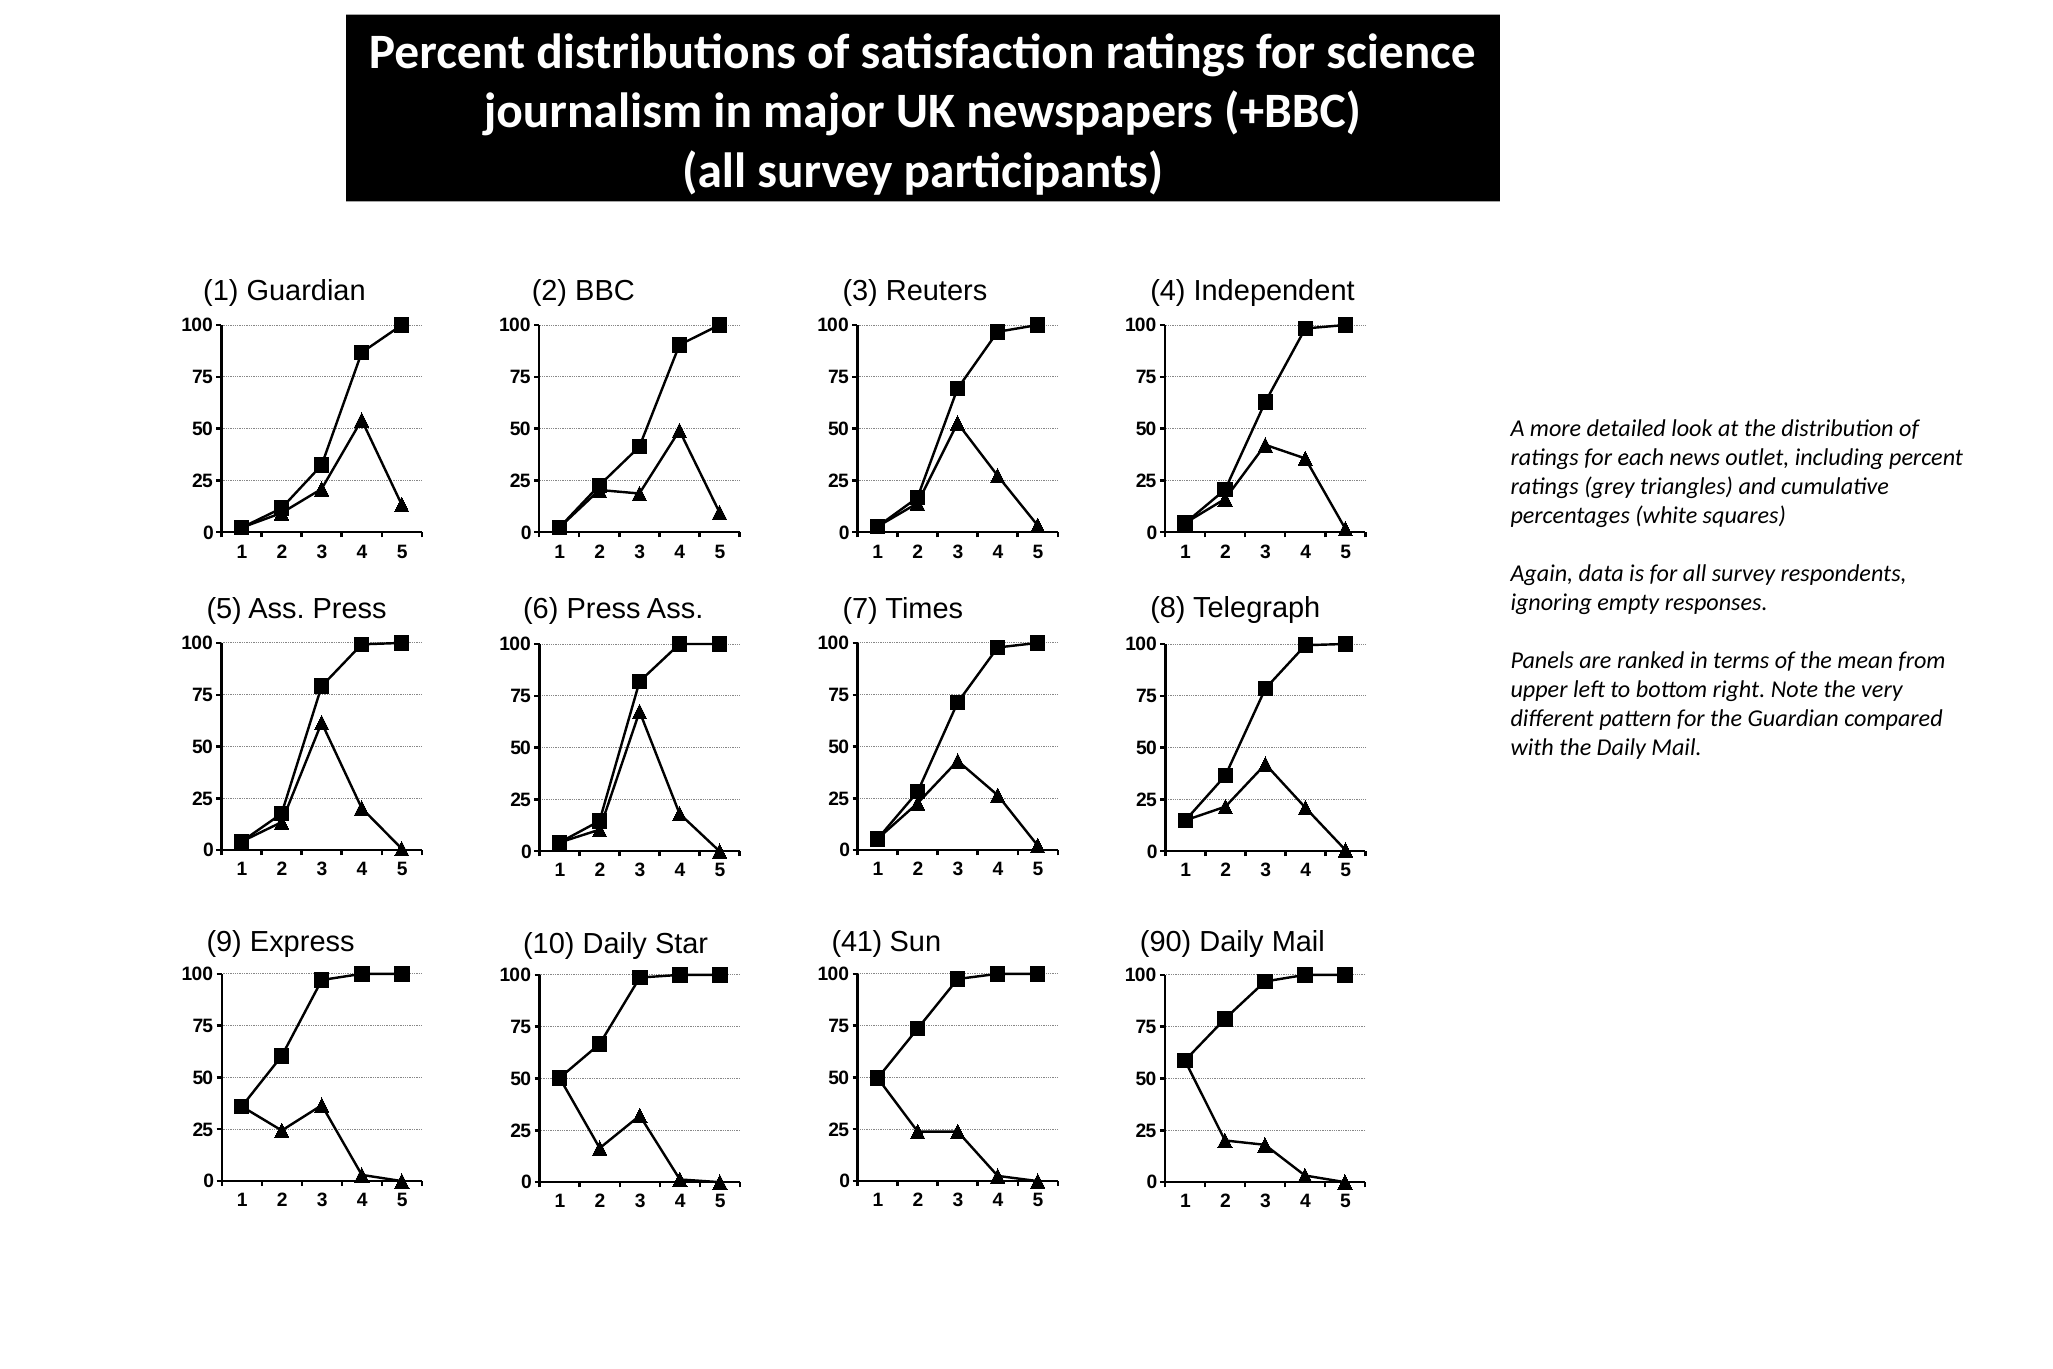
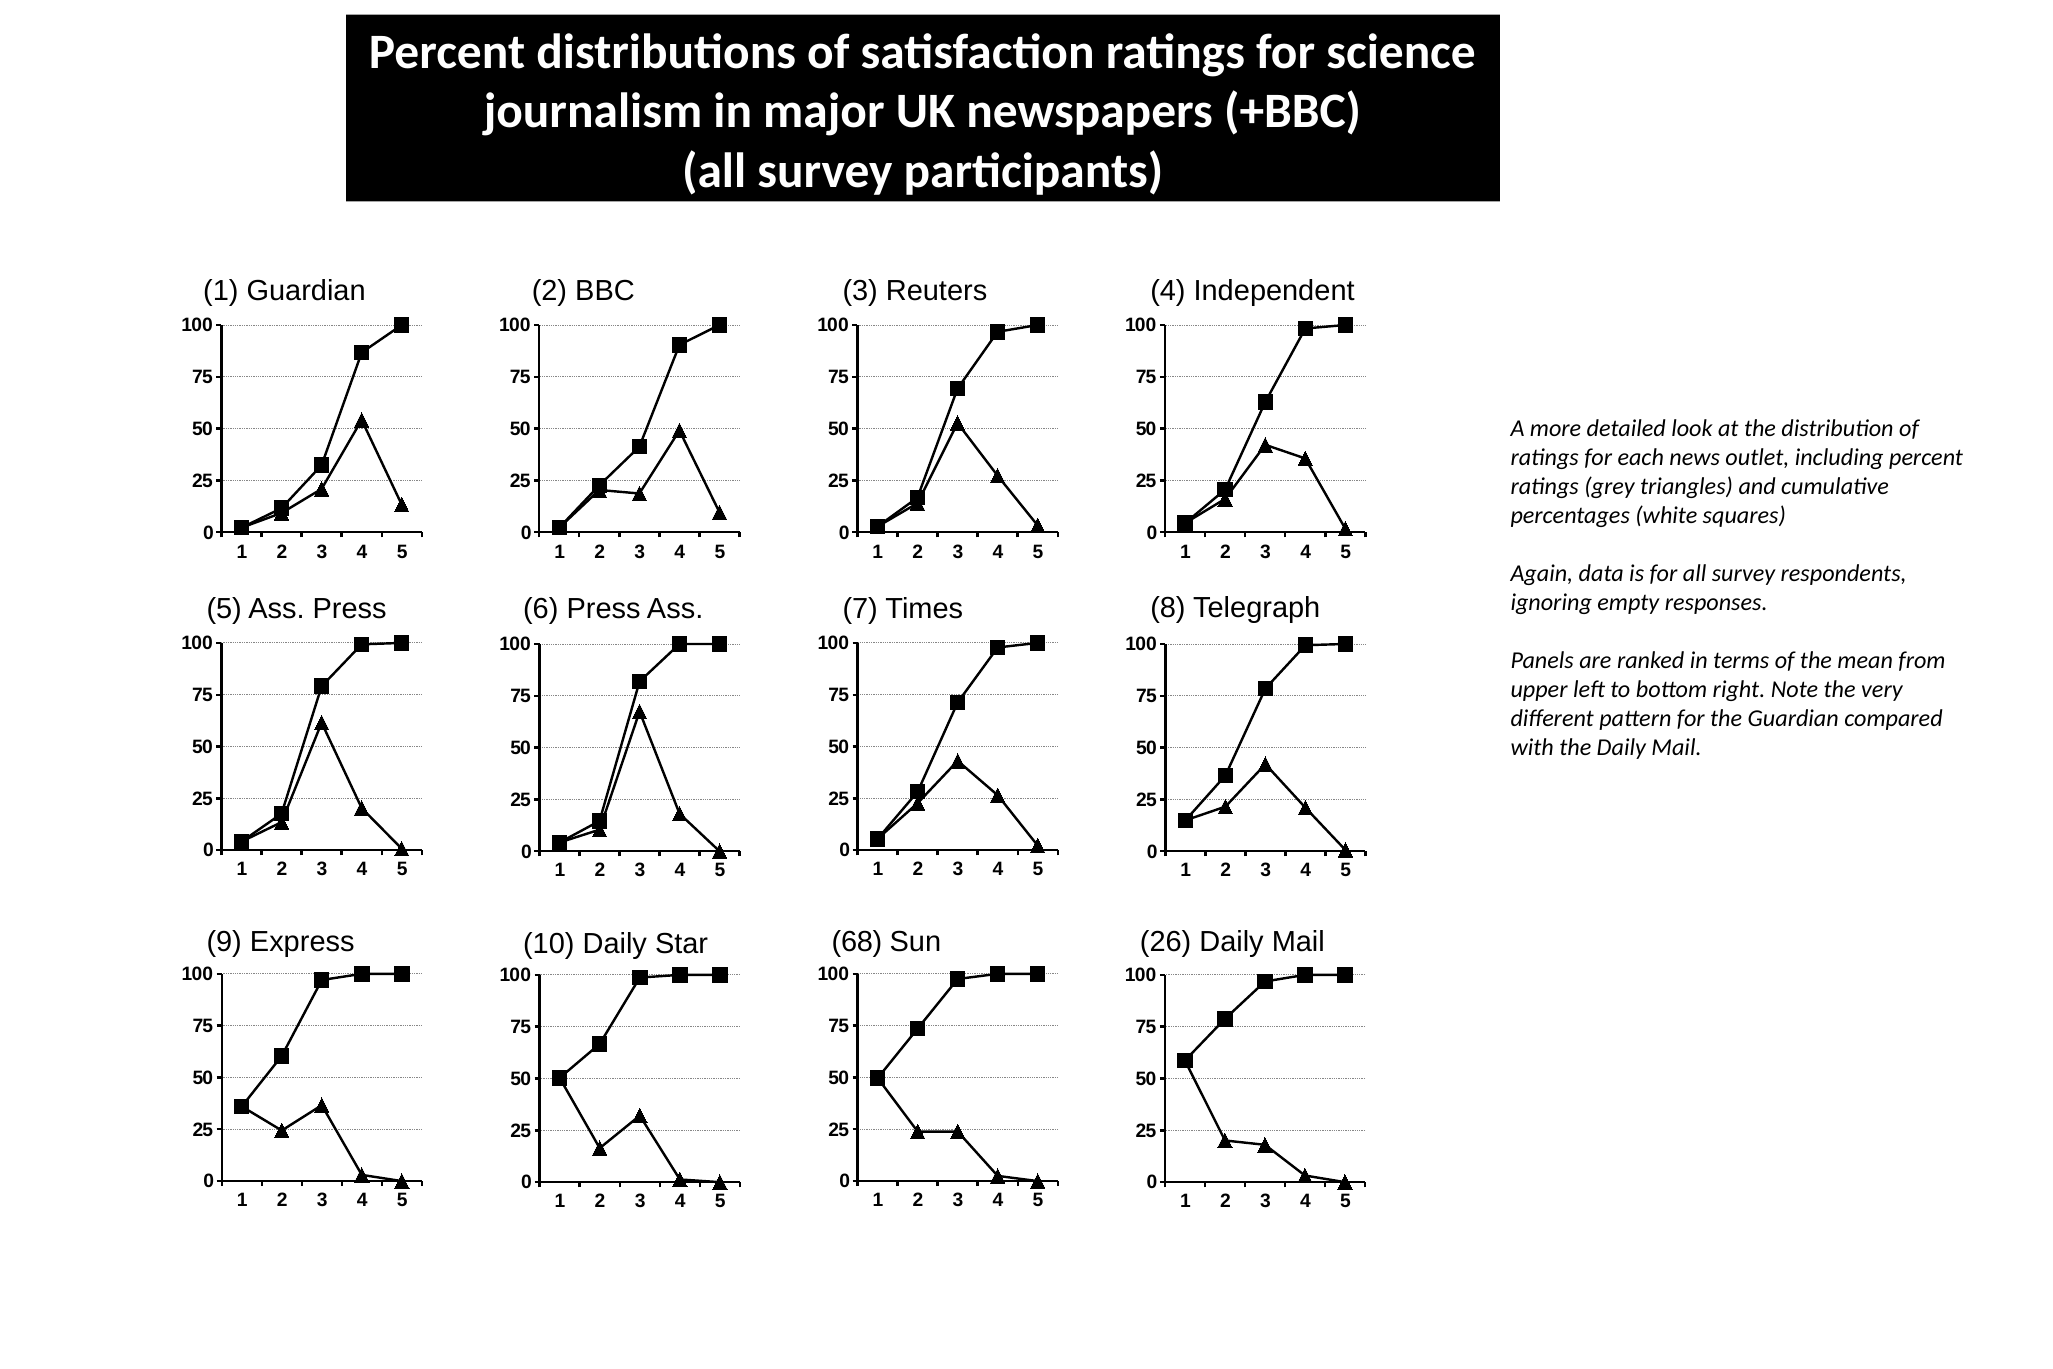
41: 41 -> 68
90: 90 -> 26
